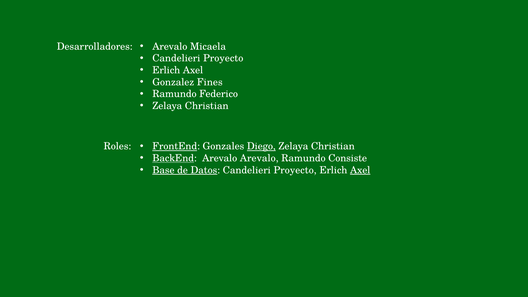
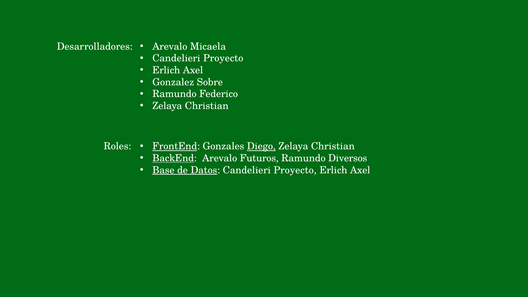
Fines: Fines -> Sobre
Arevalo Arevalo: Arevalo -> Futuros
Consiste: Consiste -> Diversos
Axel at (360, 170) underline: present -> none
